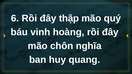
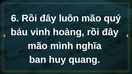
thập: thập -> luôn
chôn: chôn -> mình
